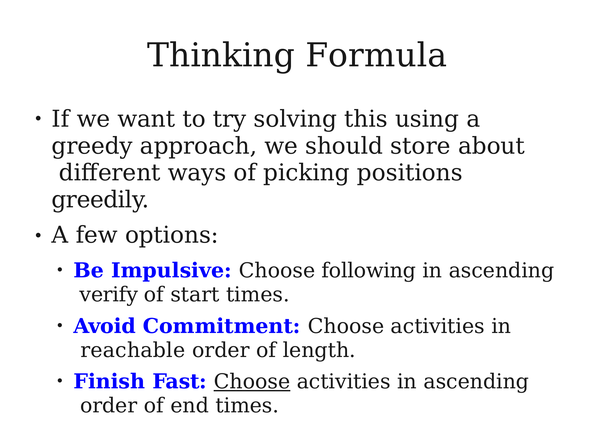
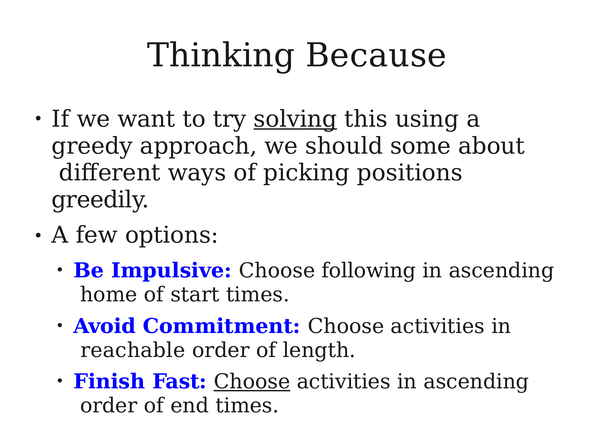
Formula: Formula -> Because
solving underline: none -> present
store: store -> some
verify: verify -> home
